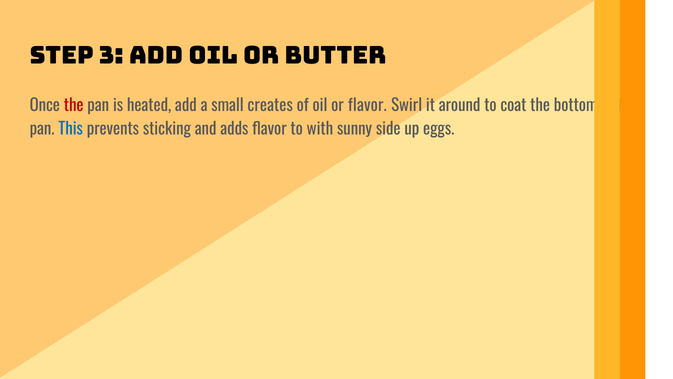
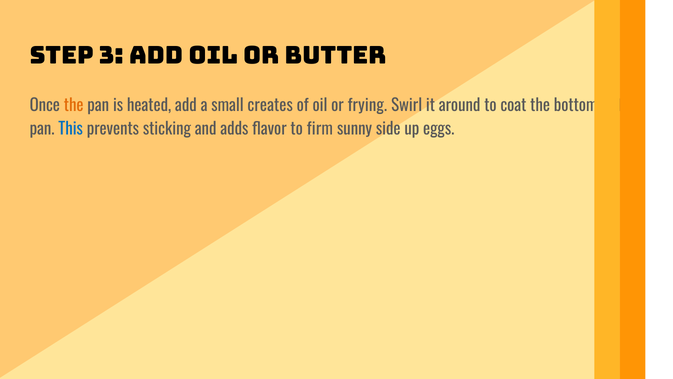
the at (74, 106) colour: red -> orange
or flavor: flavor -> frying
with: with -> firm
